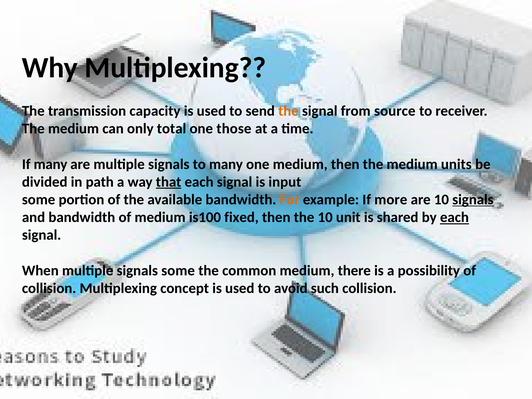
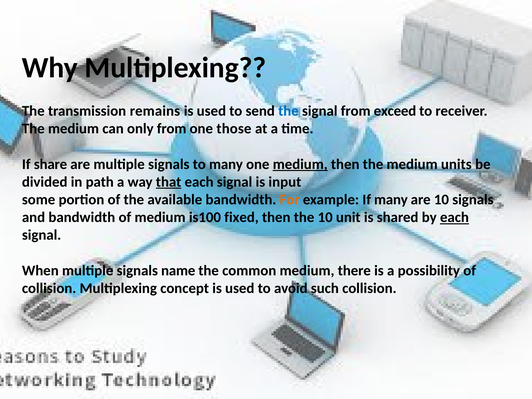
capacity: capacity -> remains
the at (288, 111) colour: orange -> blue
source: source -> exceed
only total: total -> from
If many: many -> share
medium at (300, 164) underline: none -> present
If more: more -> many
signals at (473, 200) underline: present -> none
signals some: some -> name
